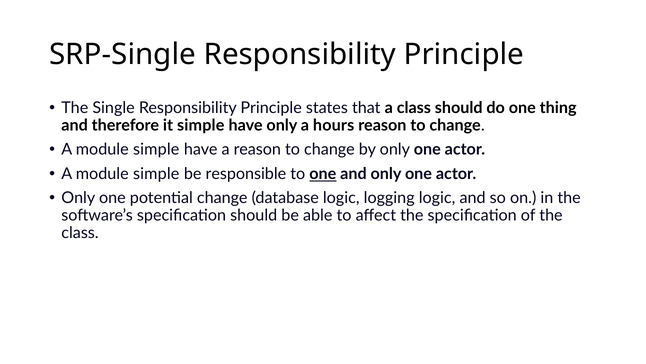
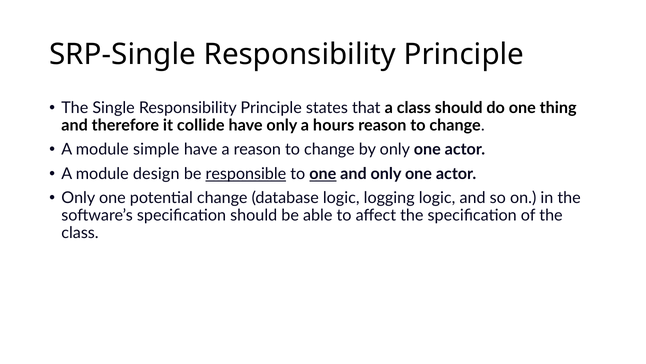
it simple: simple -> collide
simple at (156, 174): simple -> design
responsible underline: none -> present
